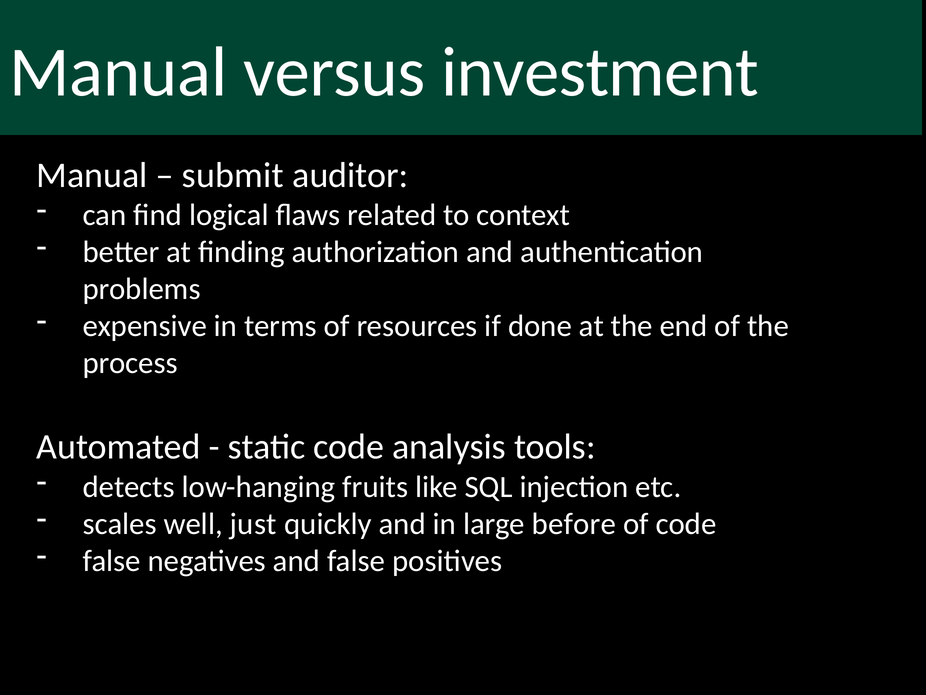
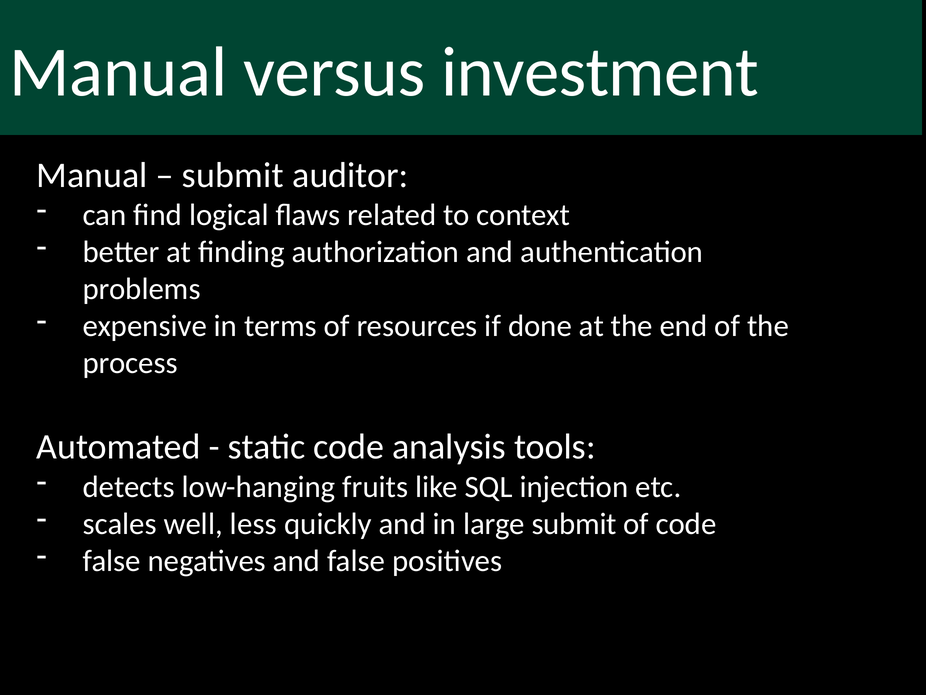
just: just -> less
large before: before -> submit
